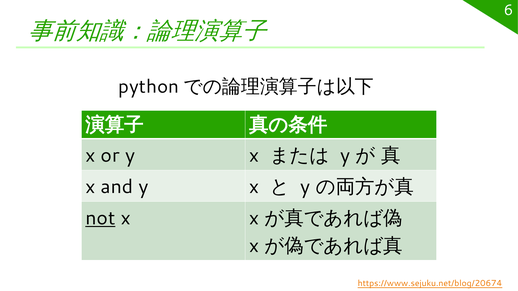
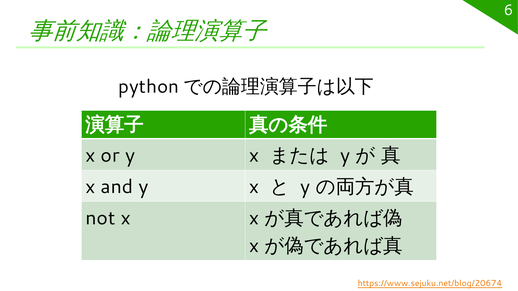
not underline: present -> none
